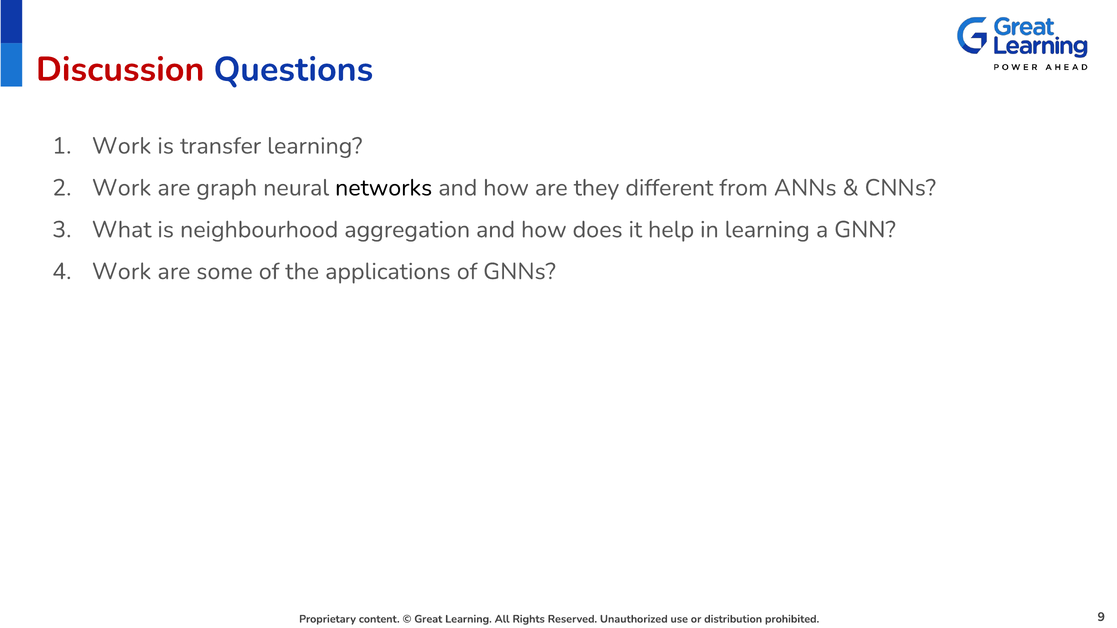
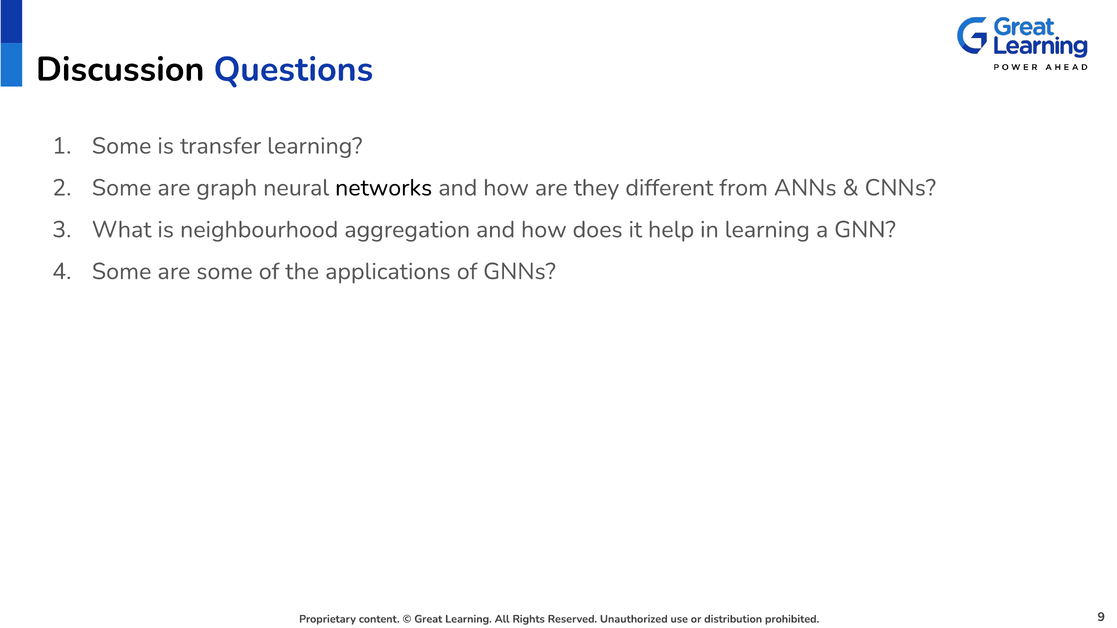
Discussion colour: red -> black
Work at (122, 146): Work -> Some
Work at (122, 188): Work -> Some
Work at (122, 272): Work -> Some
